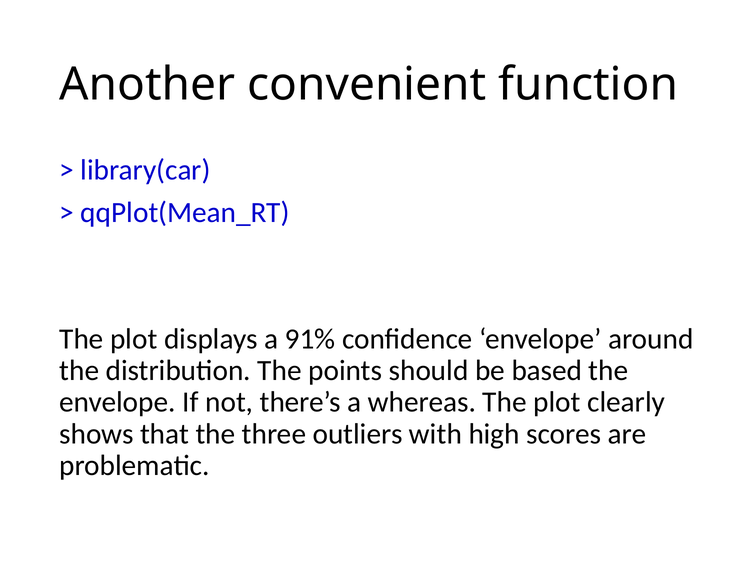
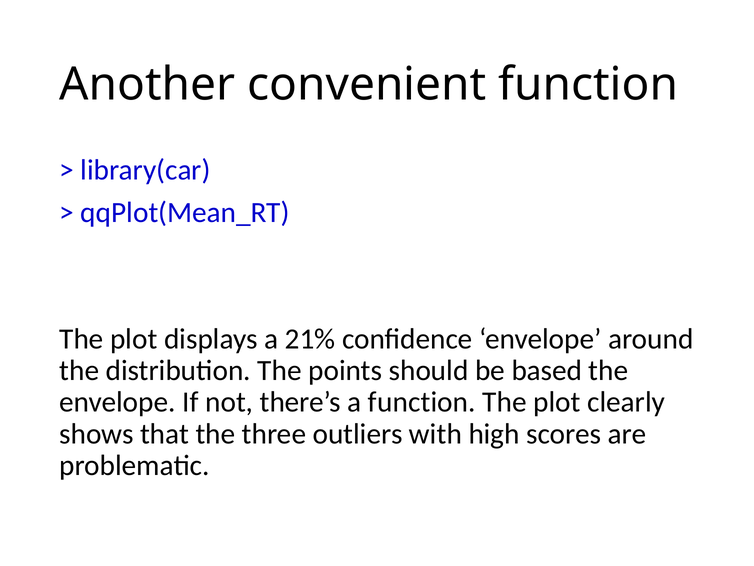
91%: 91% -> 21%
a whereas: whereas -> function
